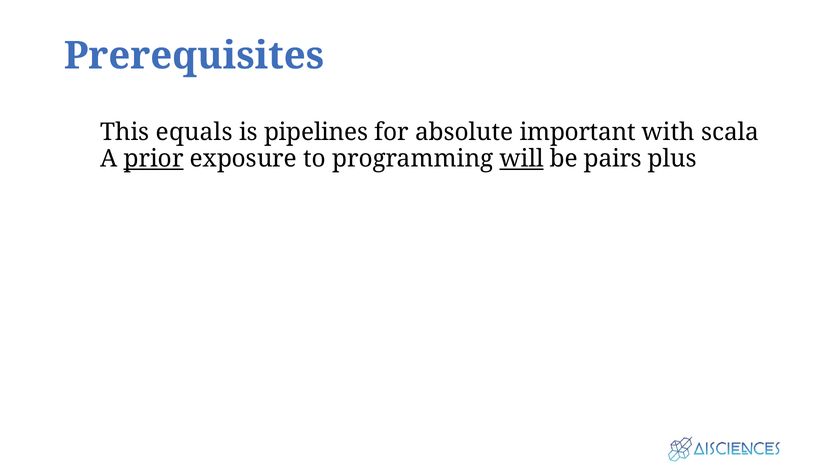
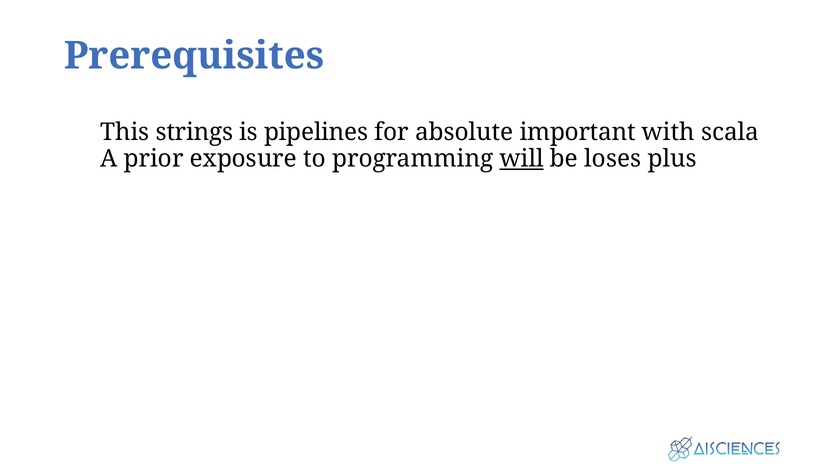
equals: equals -> strings
prior underline: present -> none
pairs: pairs -> loses
